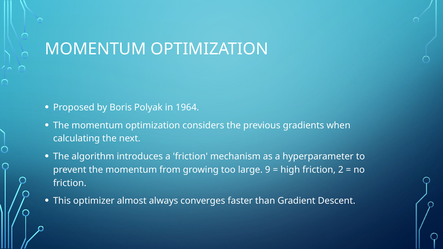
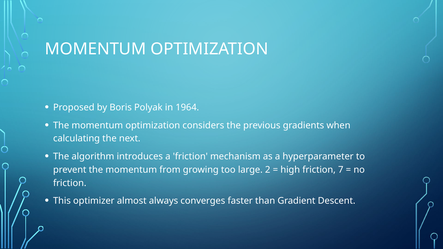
9: 9 -> 2
2: 2 -> 7
